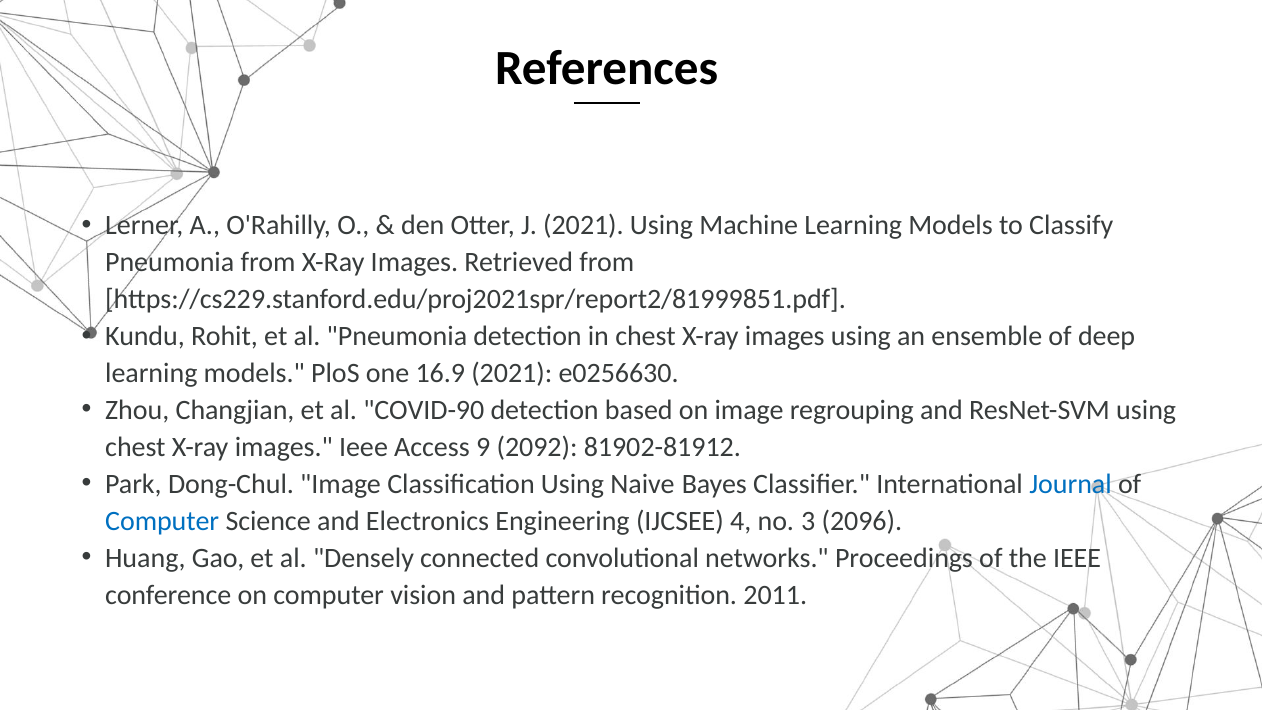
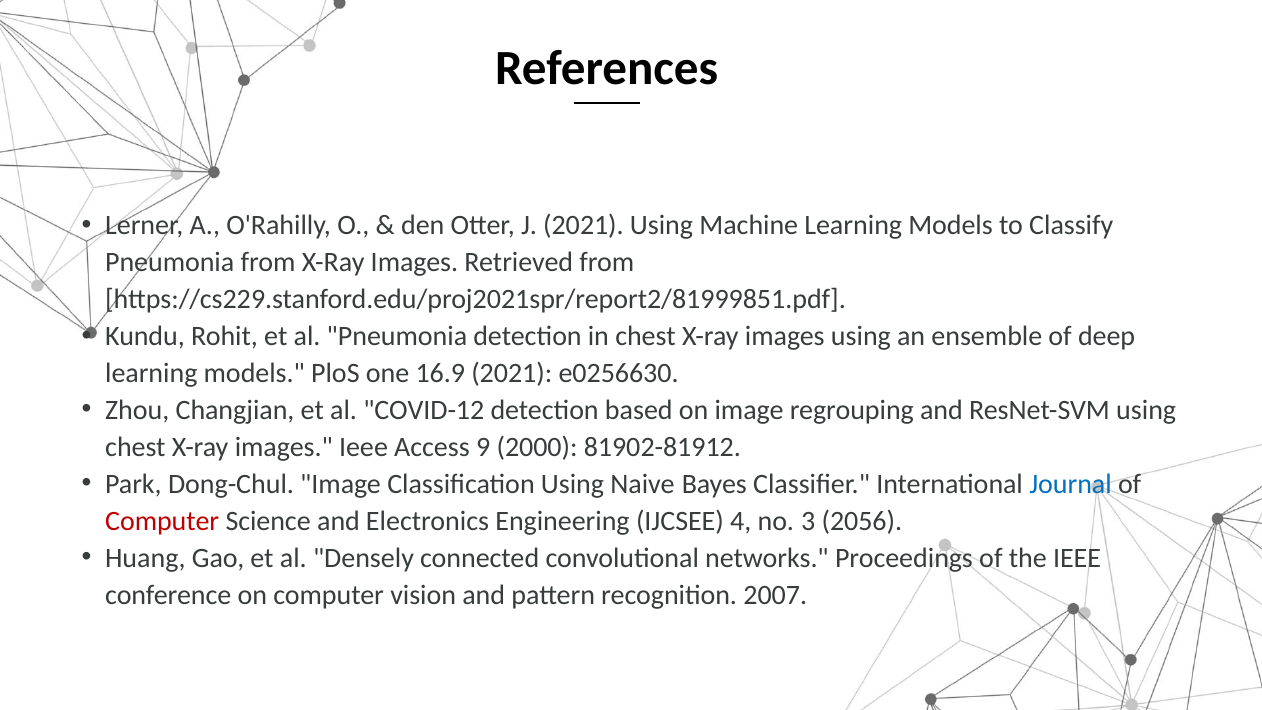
COVID-90: COVID-90 -> COVID-12
2092: 2092 -> 2000
Computer at (162, 521) colour: blue -> red
2096: 2096 -> 2056
2011: 2011 -> 2007
